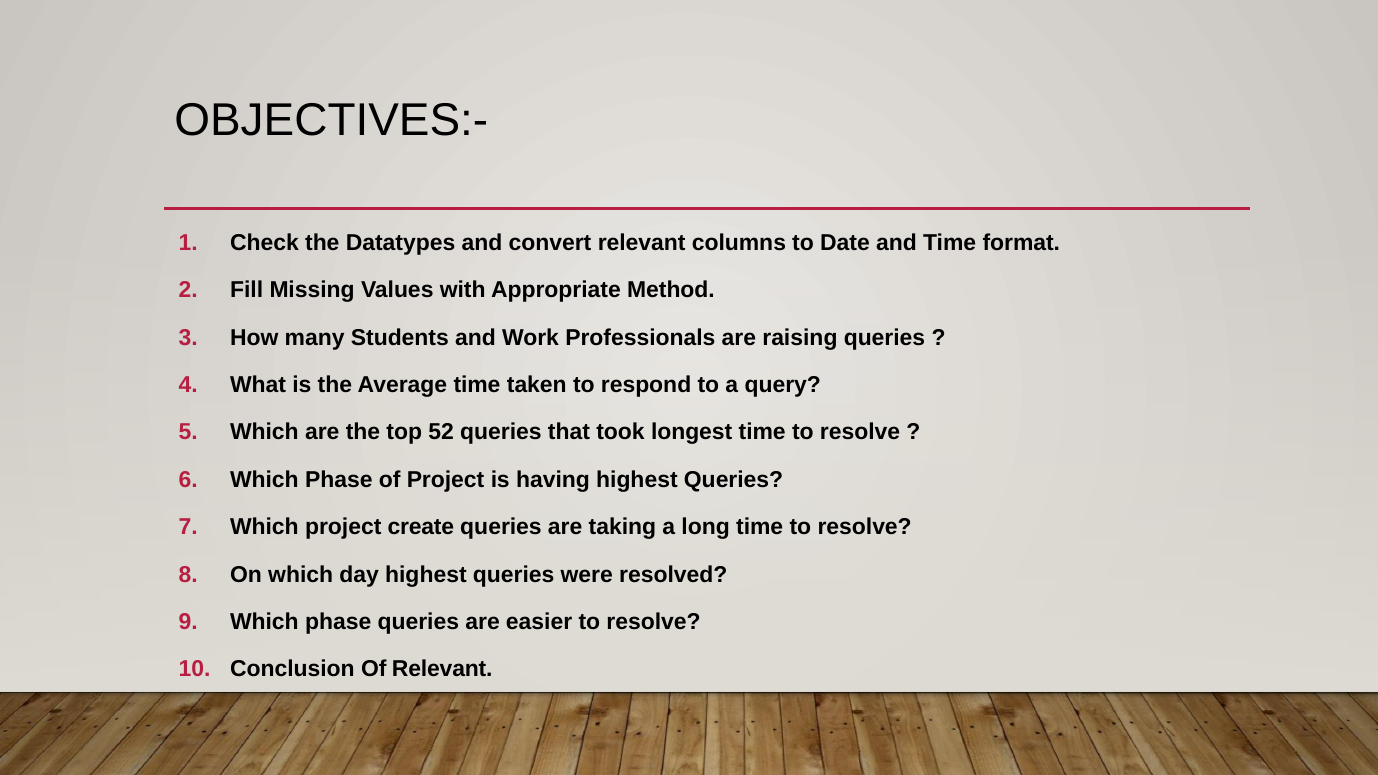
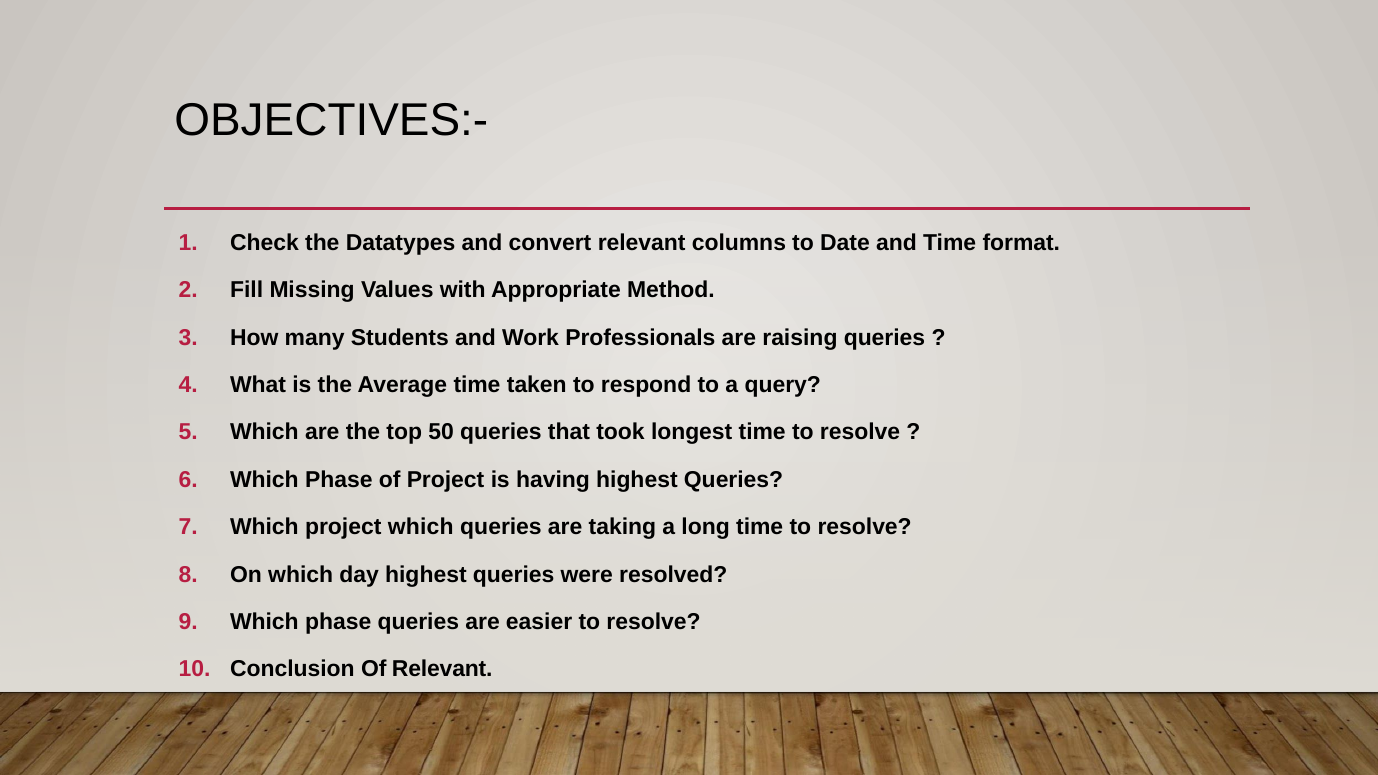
52: 52 -> 50
project create: create -> which
